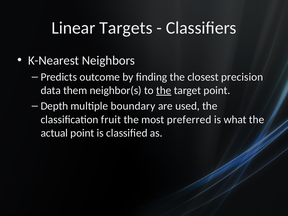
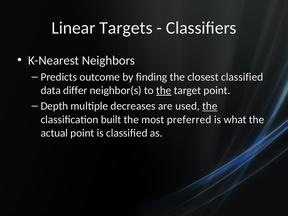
closest precision: precision -> classified
them: them -> differ
boundary: boundary -> decreases
the at (210, 106) underline: none -> present
fruit: fruit -> built
